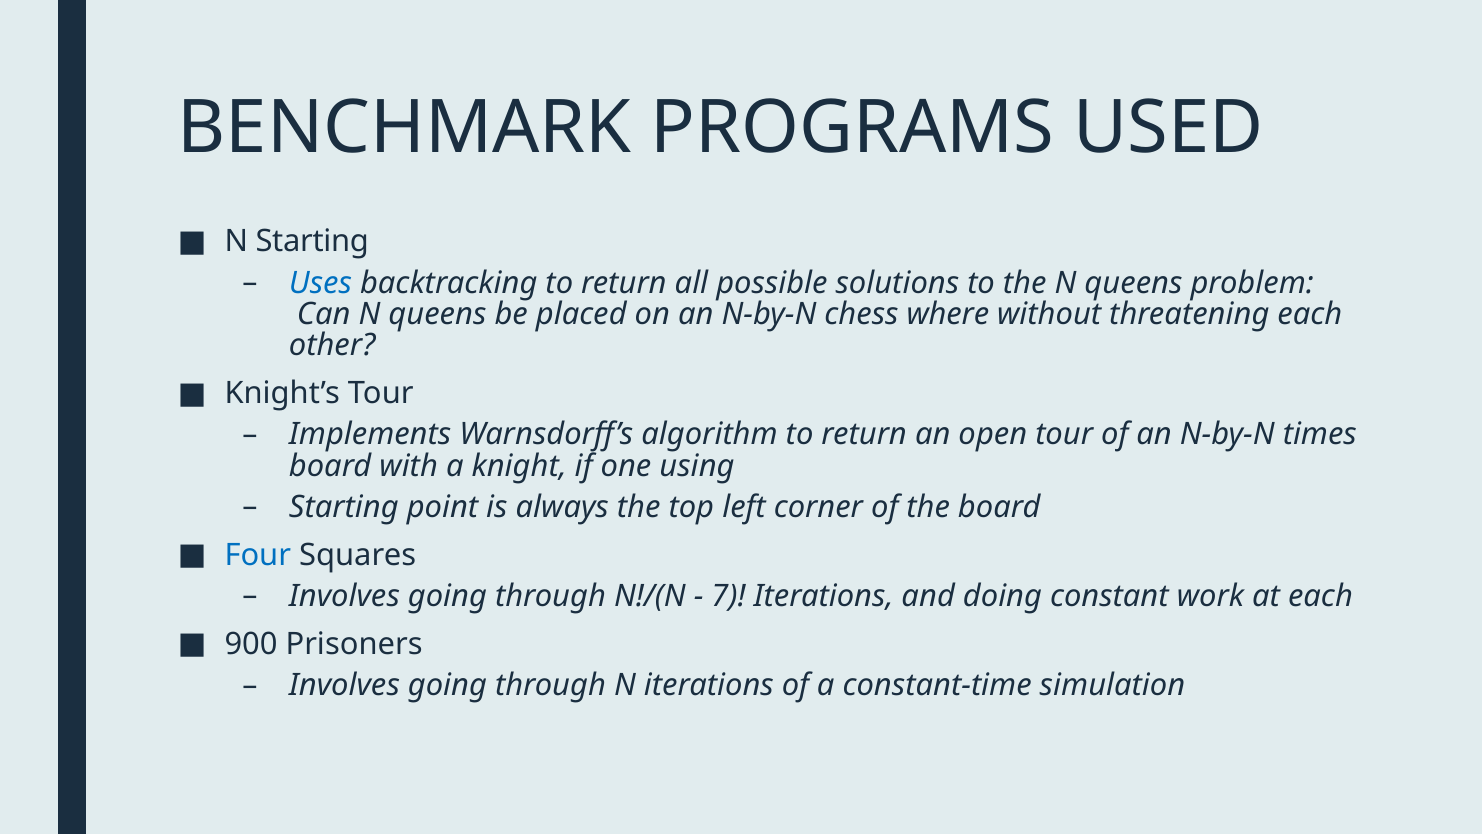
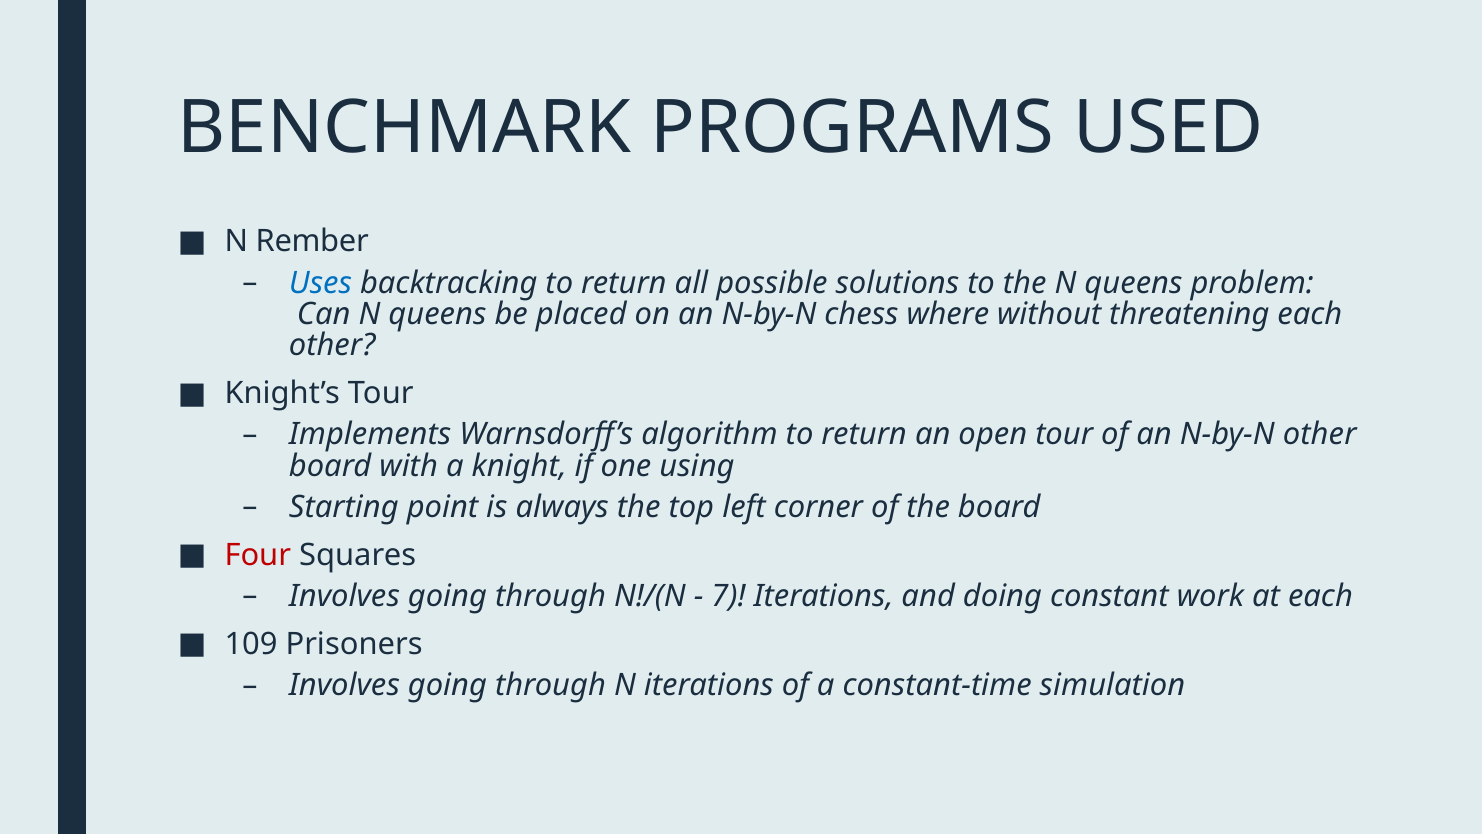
N Starting: Starting -> Rember
N-by-N times: times -> other
Four colour: blue -> red
900: 900 -> 109
